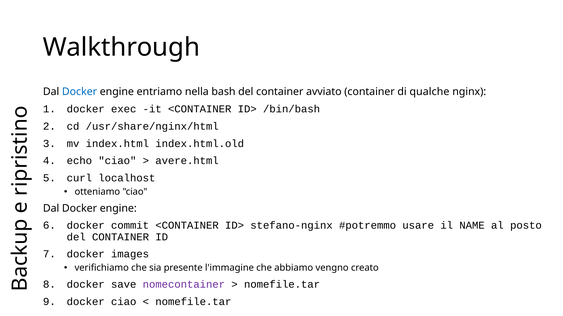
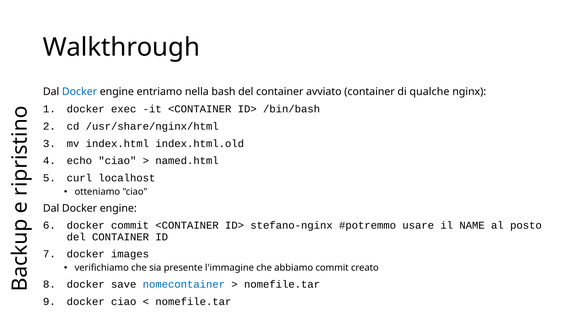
avere.html: avere.html -> named.html
abbiamo vengno: vengno -> commit
nomecontainer colour: purple -> blue
